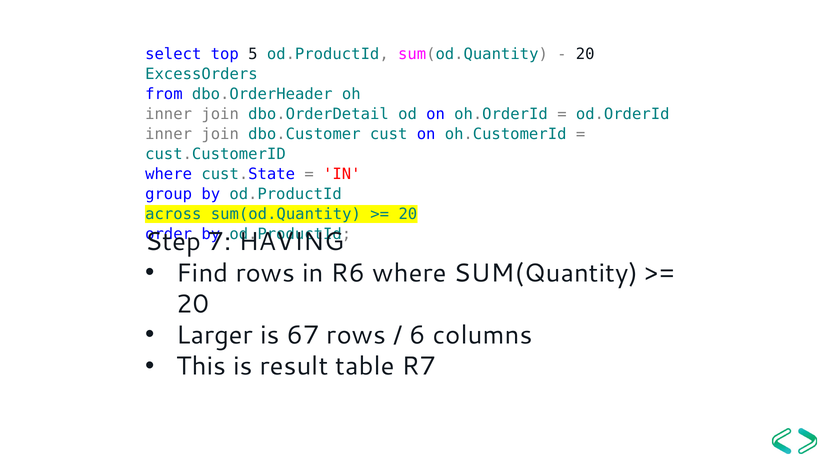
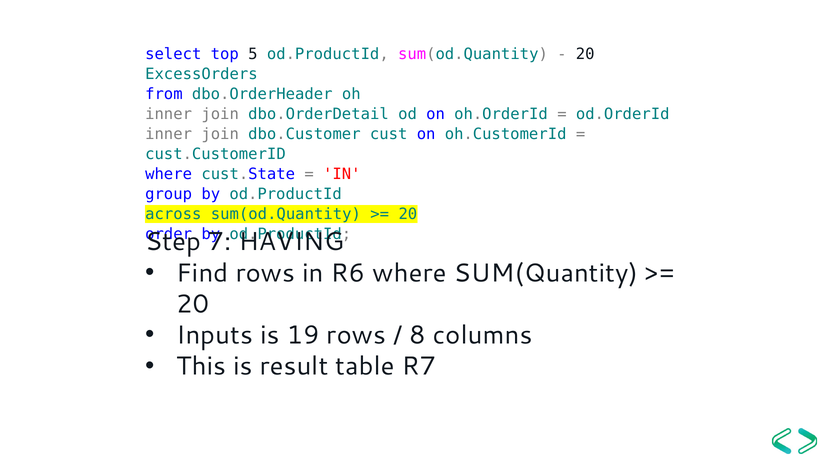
Larger: Larger -> Inputs
67: 67 -> 19
6: 6 -> 8
